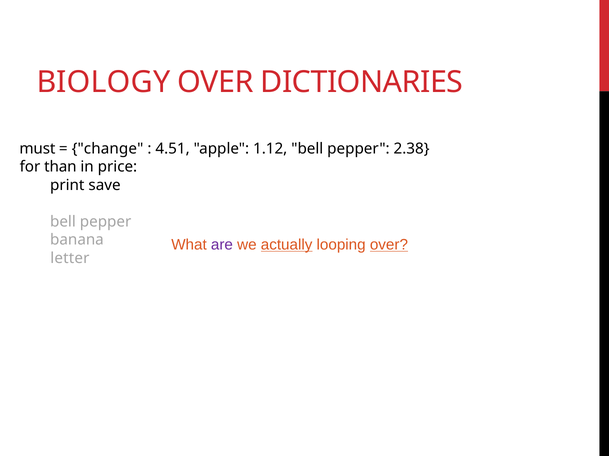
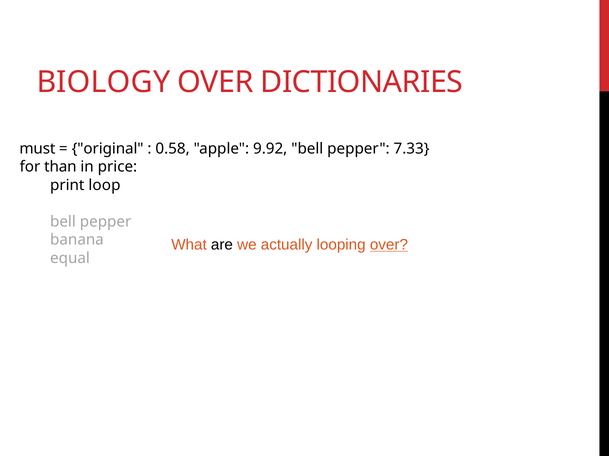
change: change -> original
4.51: 4.51 -> 0.58
1.12: 1.12 -> 9.92
2.38: 2.38 -> 7.33
save: save -> loop
are colour: purple -> black
actually underline: present -> none
letter: letter -> equal
